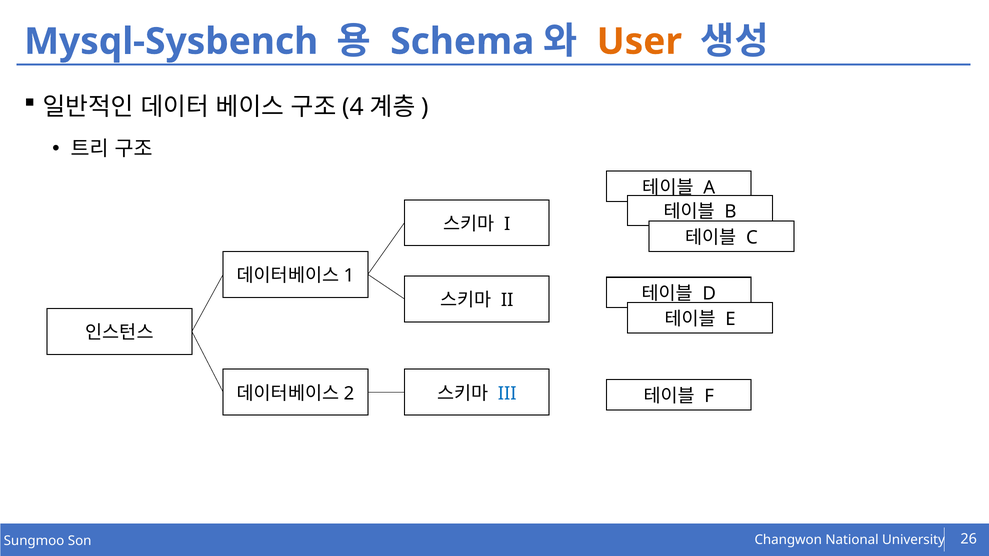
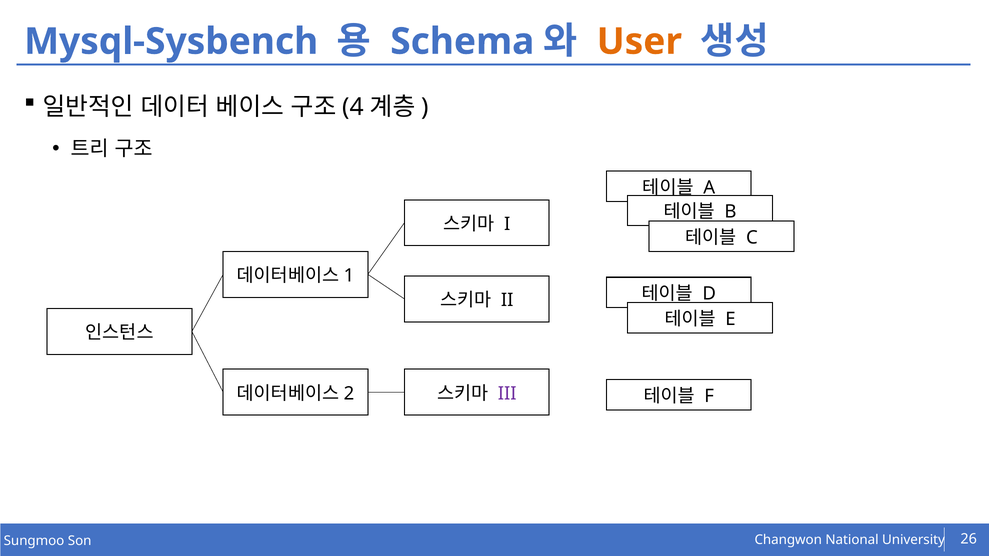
III colour: blue -> purple
